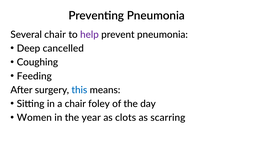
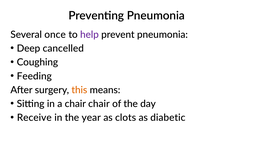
Several chair: chair -> once
this colour: blue -> orange
chair foley: foley -> chair
Women: Women -> Receive
scarring: scarring -> diabetic
